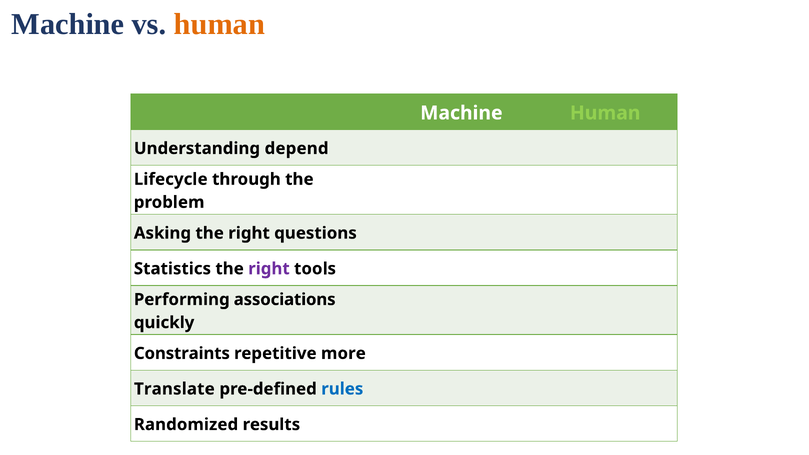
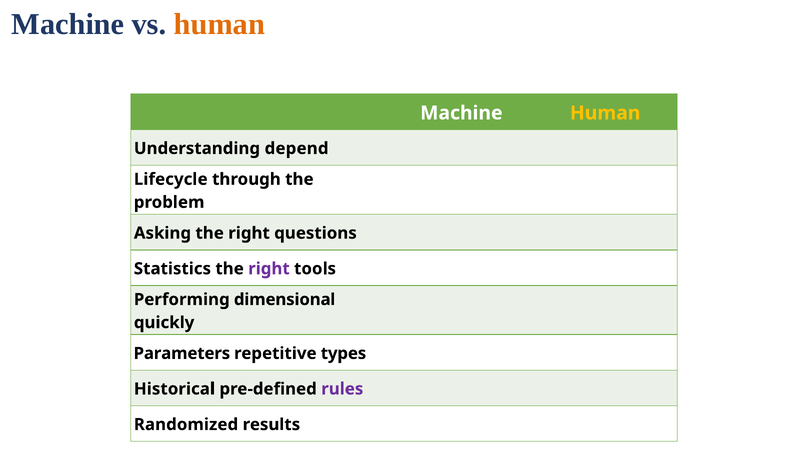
Human at (605, 113) colour: light green -> yellow
associations: associations -> dimensional
Constraints: Constraints -> Parameters
more: more -> types
Translate: Translate -> Historical
rules colour: blue -> purple
